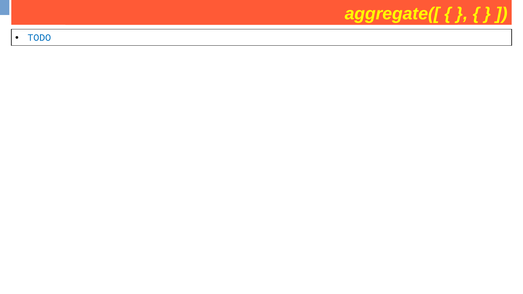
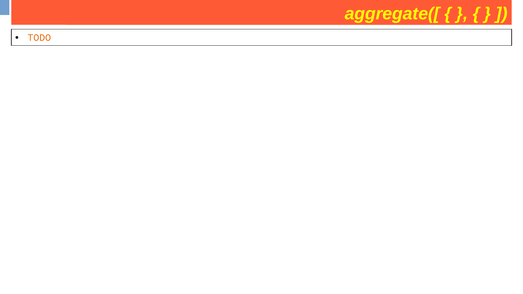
TODO colour: blue -> orange
